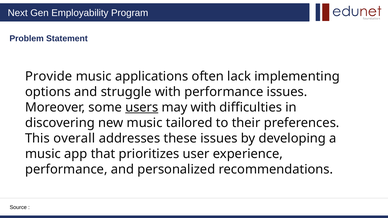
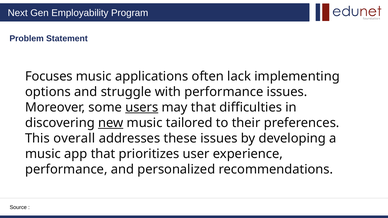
Provide: Provide -> Focuses
may with: with -> that
new underline: none -> present
